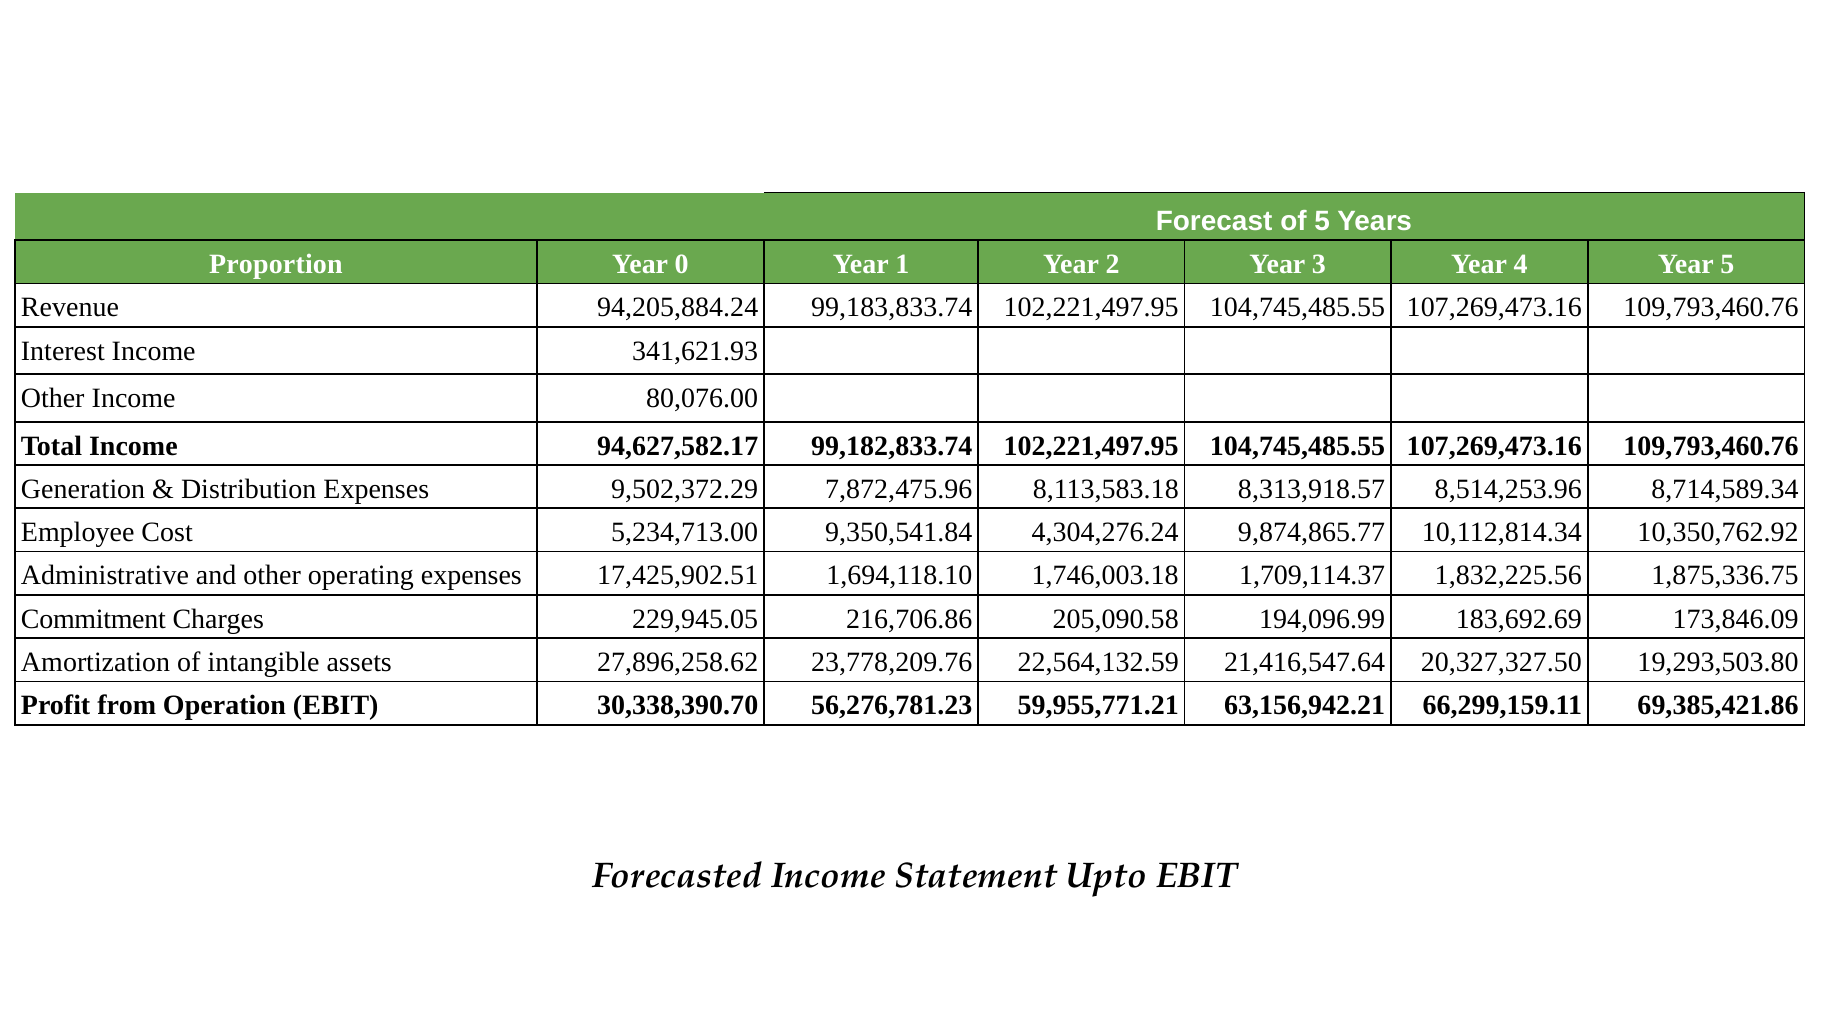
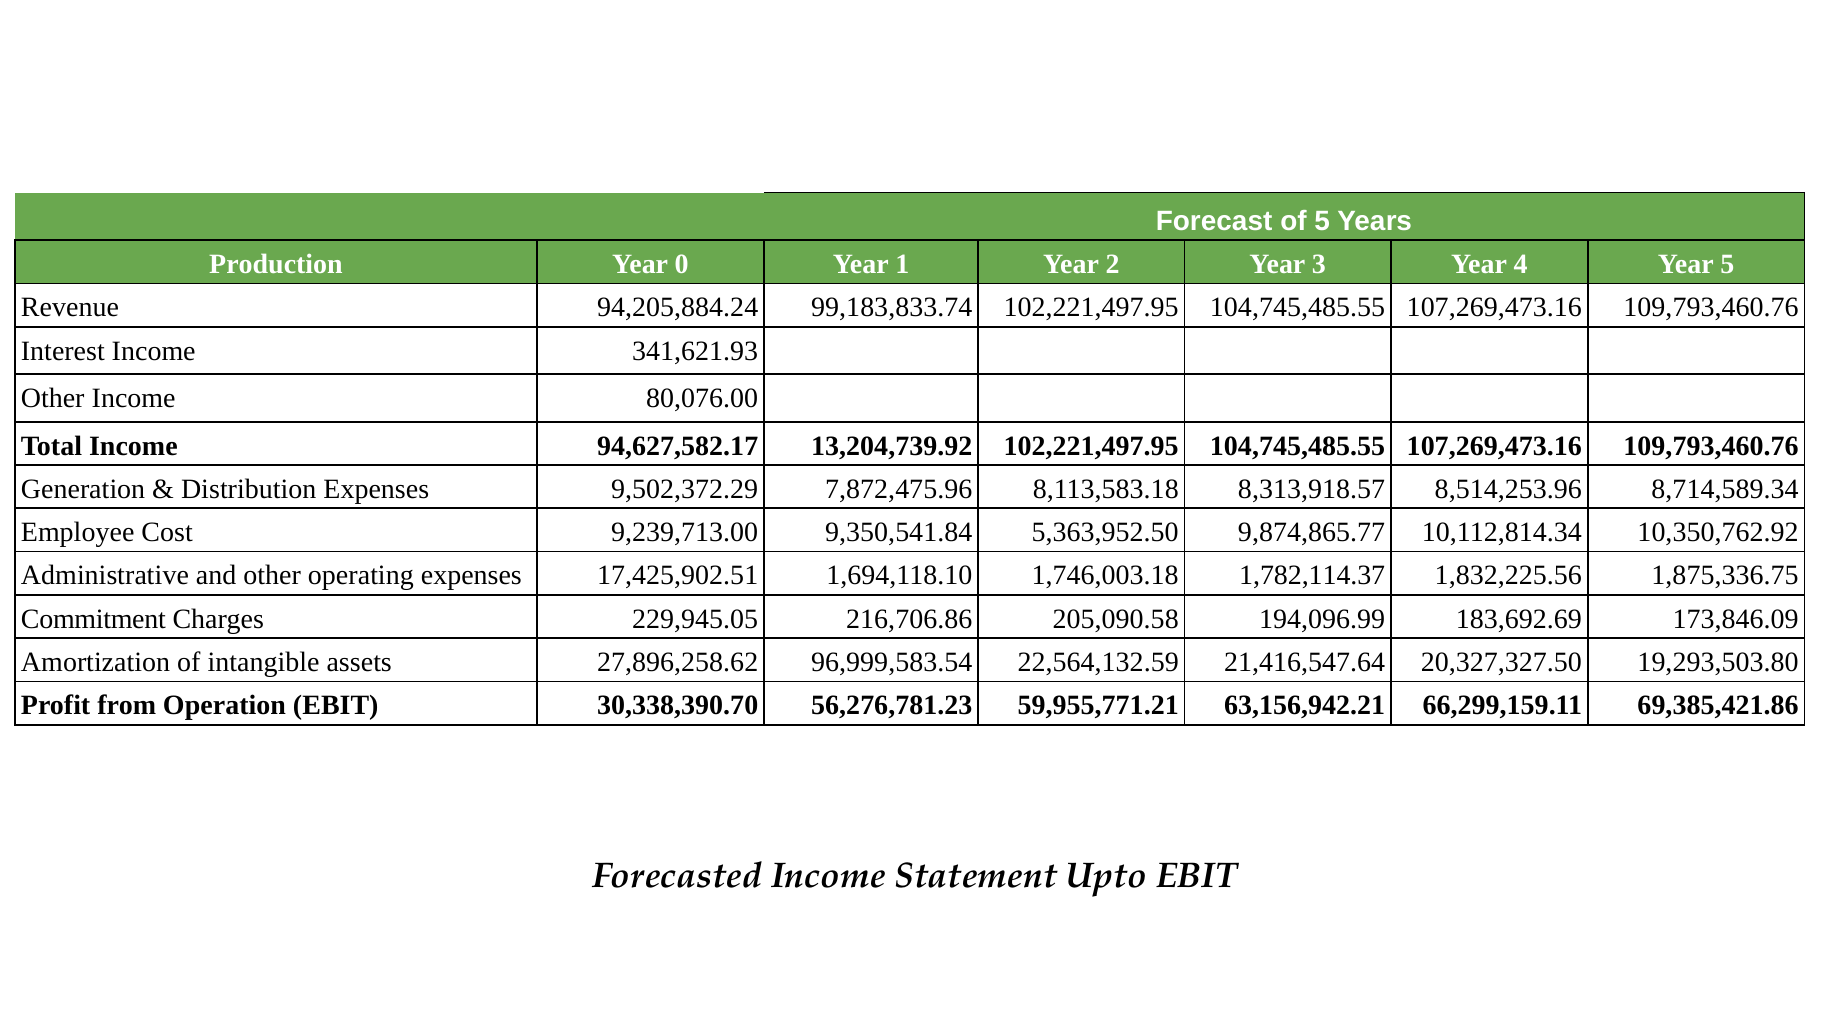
Proportion: Proportion -> Production
99,182,833.74: 99,182,833.74 -> 13,204,739.92
5,234,713.00: 5,234,713.00 -> 9,239,713.00
4,304,276.24: 4,304,276.24 -> 5,363,952.50
1,709,114.37: 1,709,114.37 -> 1,782,114.37
23,778,209.76: 23,778,209.76 -> 96,999,583.54
